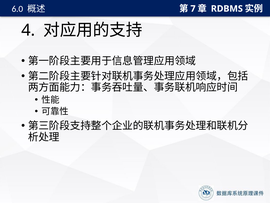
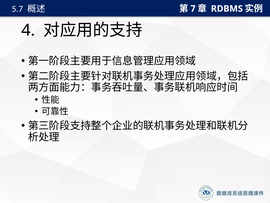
6.0: 6.0 -> 5.7
